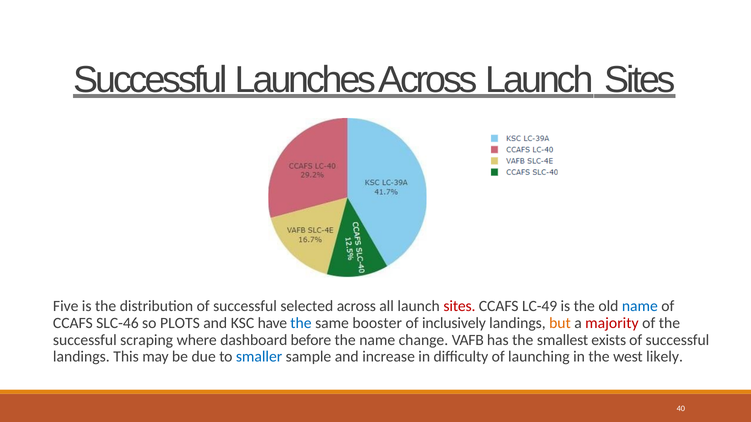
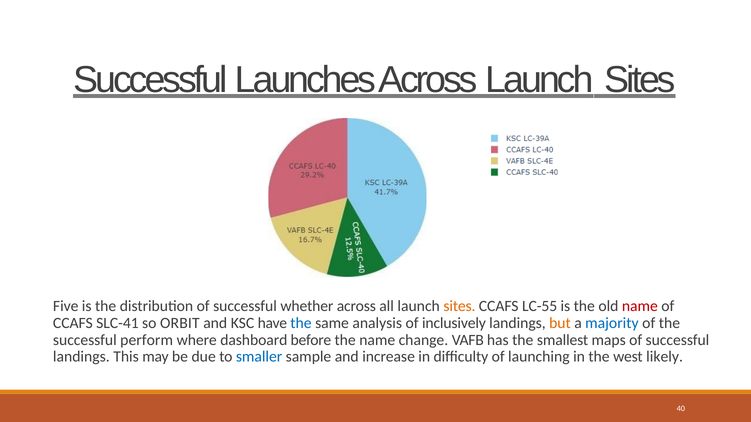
selected: selected -> whether
sites at (460, 306) colour: red -> orange
LC-49: LC-49 -> LC-55
name at (640, 306) colour: blue -> red
SLC-46: SLC-46 -> SLC-41
PLOTS: PLOTS -> ORBIT
booster: booster -> analysis
majority colour: red -> blue
scraping: scraping -> perform
exists: exists -> maps
